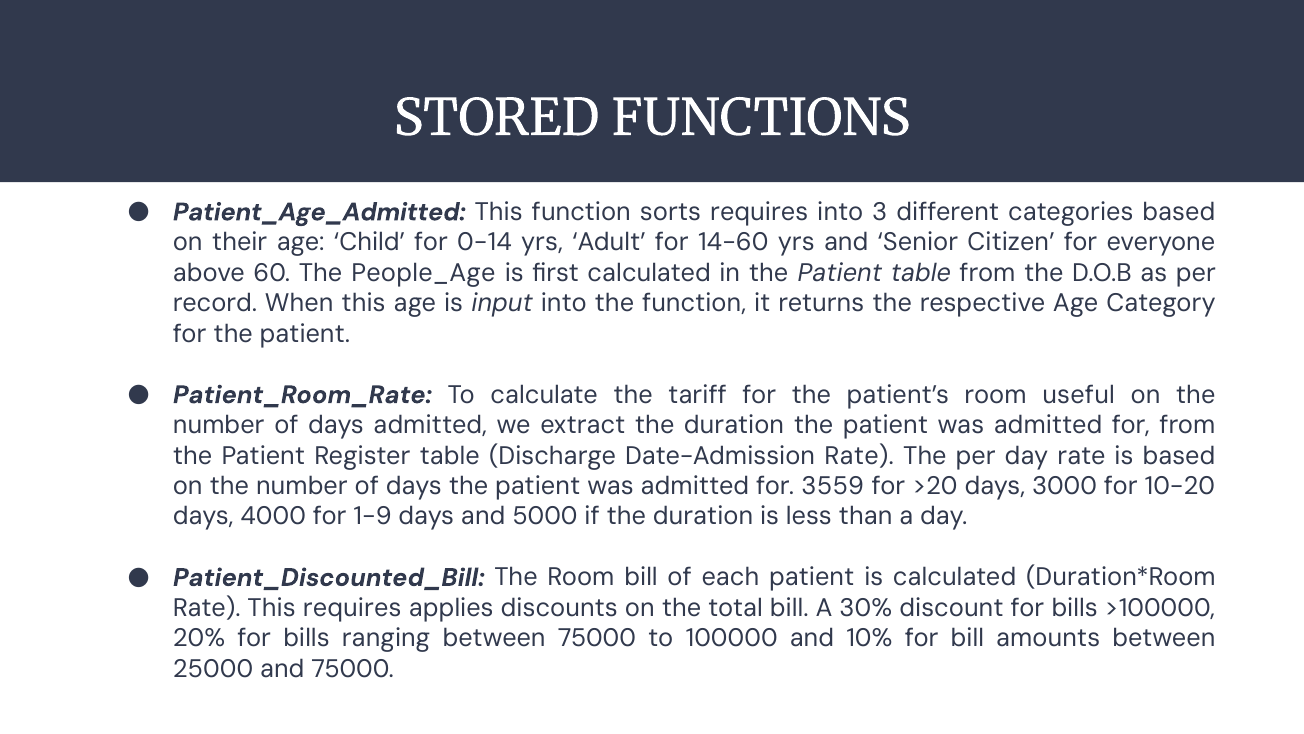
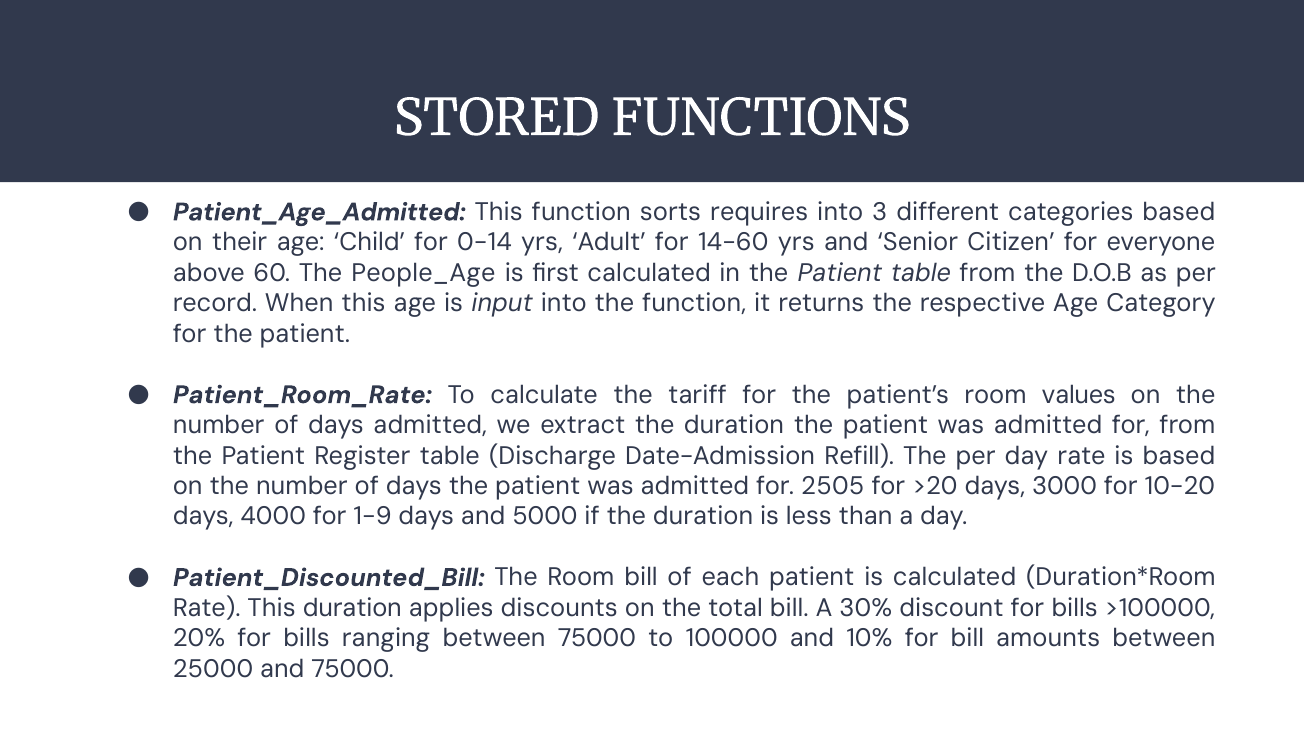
useful: useful -> values
Date-Admission Rate: Rate -> Refill
3559: 3559 -> 2505
This requires: requires -> duration
